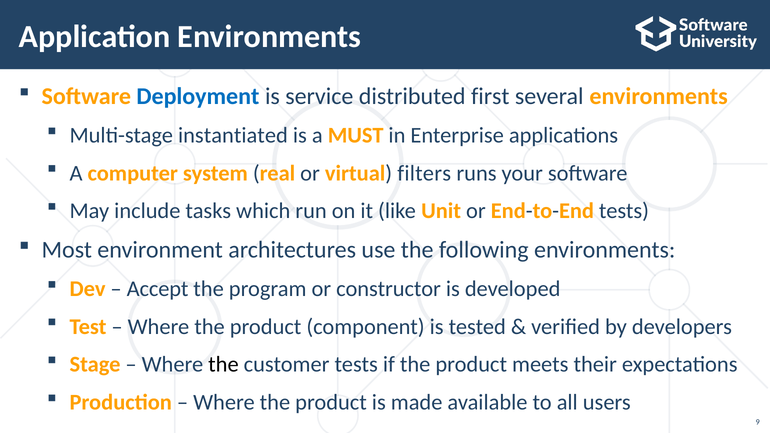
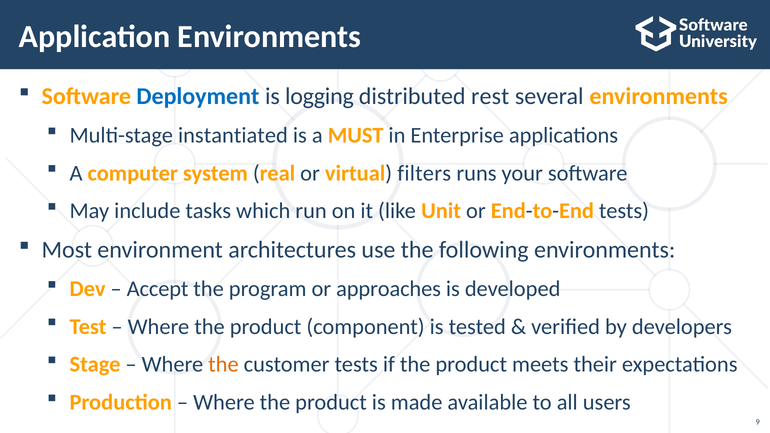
service: service -> logging
first: first -> rest
constructor: constructor -> approaches
the at (223, 365) colour: black -> orange
